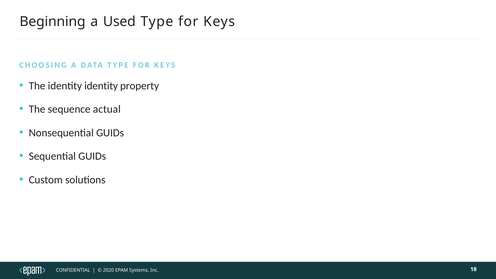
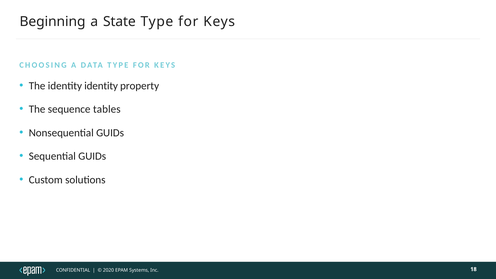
Used: Used -> State
actual: actual -> tables
